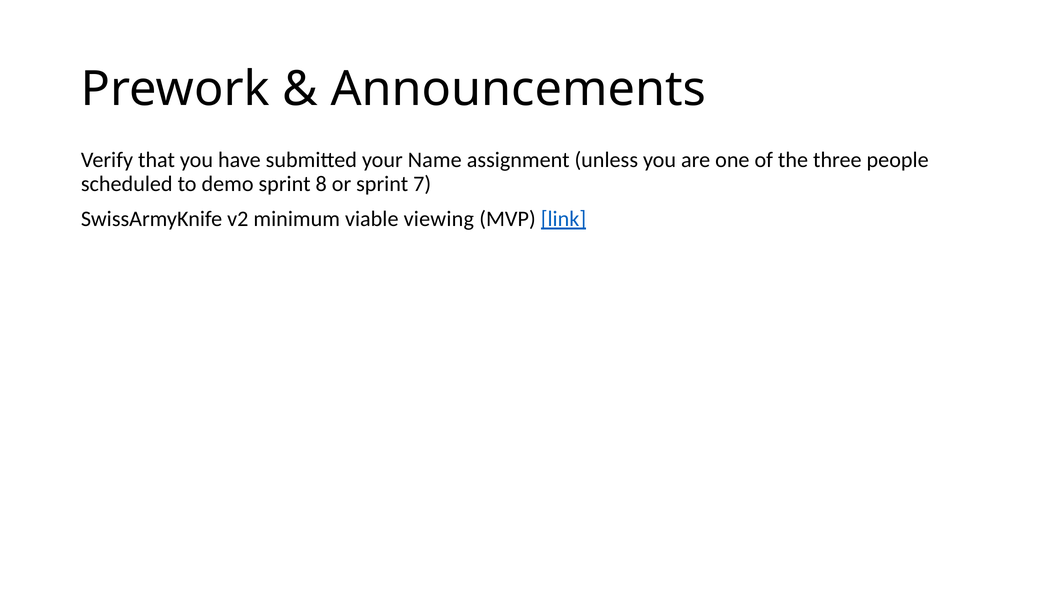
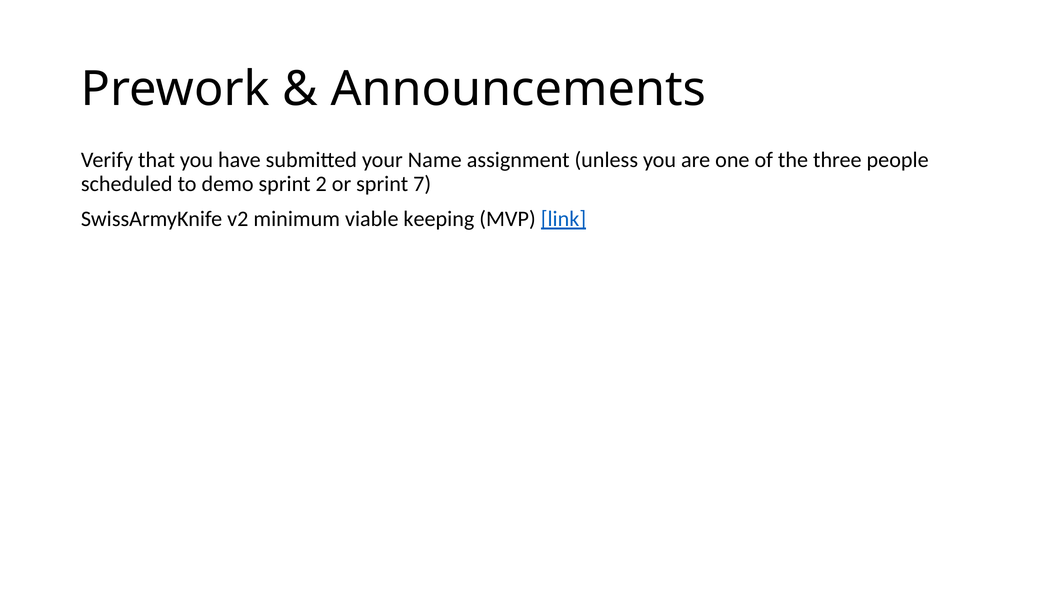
8: 8 -> 2
viewing: viewing -> keeping
